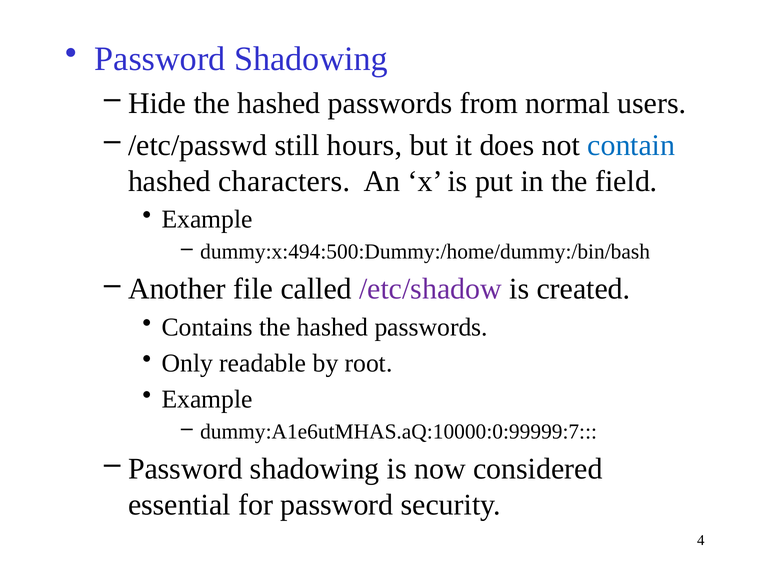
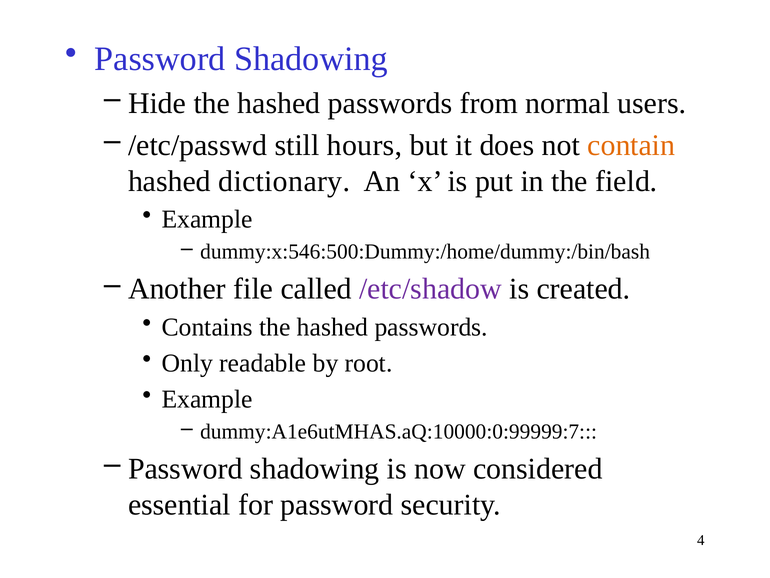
contain colour: blue -> orange
characters: characters -> dictionary
dummy:x:494:500:Dummy:/home/dummy:/bin/bash: dummy:x:494:500:Dummy:/home/dummy:/bin/bash -> dummy:x:546:500:Dummy:/home/dummy:/bin/bash
